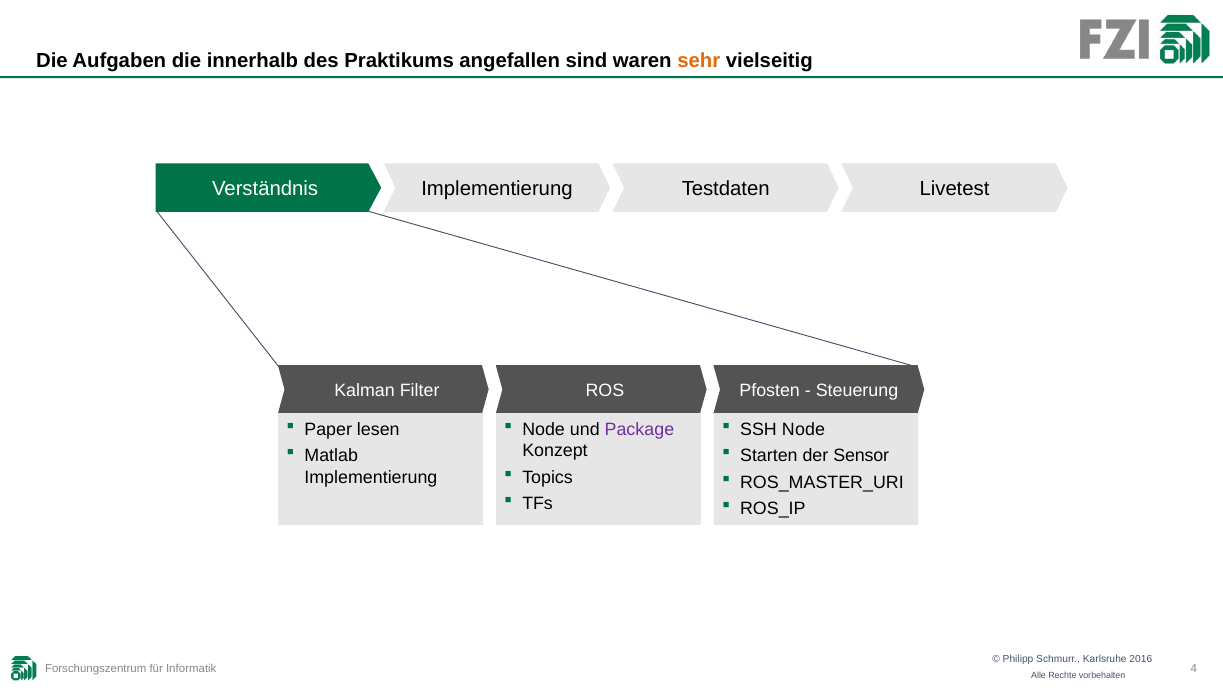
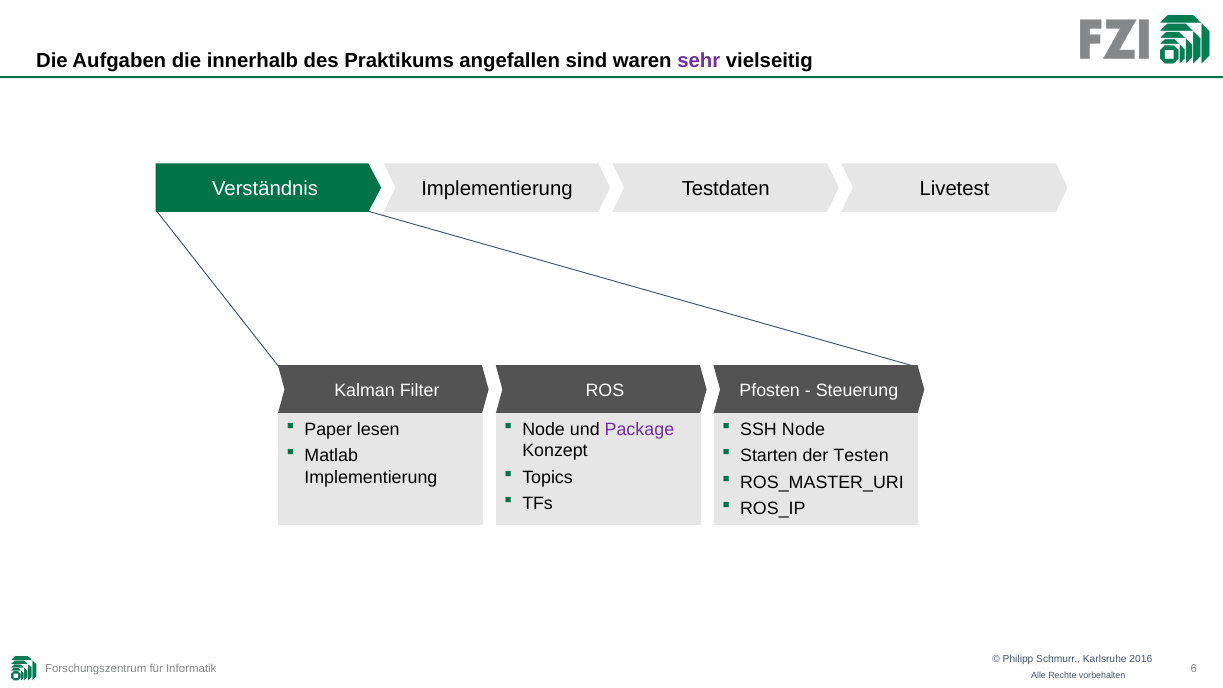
sehr colour: orange -> purple
Sensor: Sensor -> Testen
4: 4 -> 6
